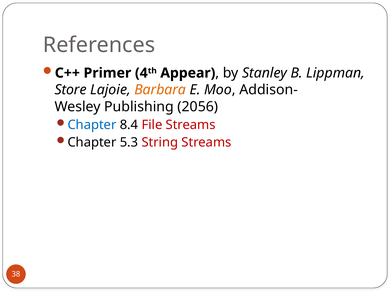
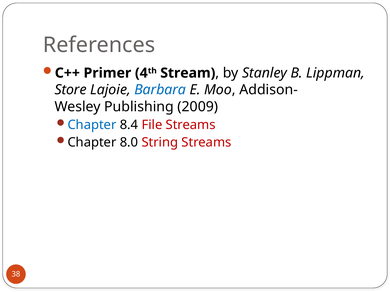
Appear: Appear -> Stream
Barbara colour: orange -> blue
2056: 2056 -> 2009
5.3: 5.3 -> 8.0
